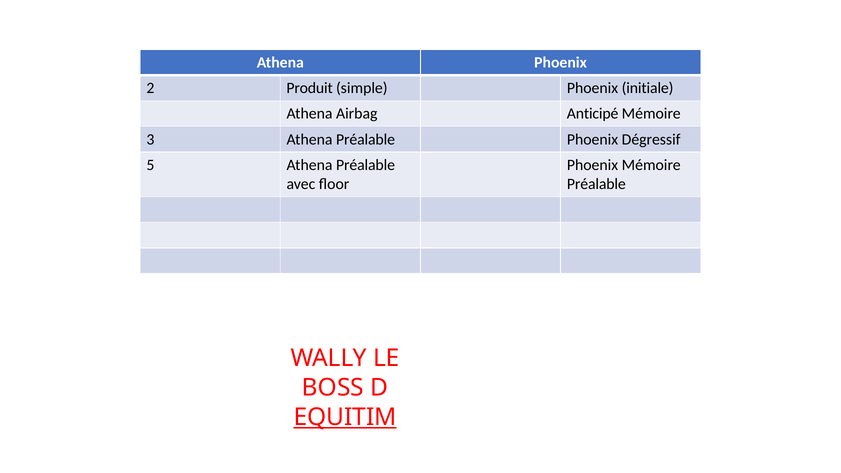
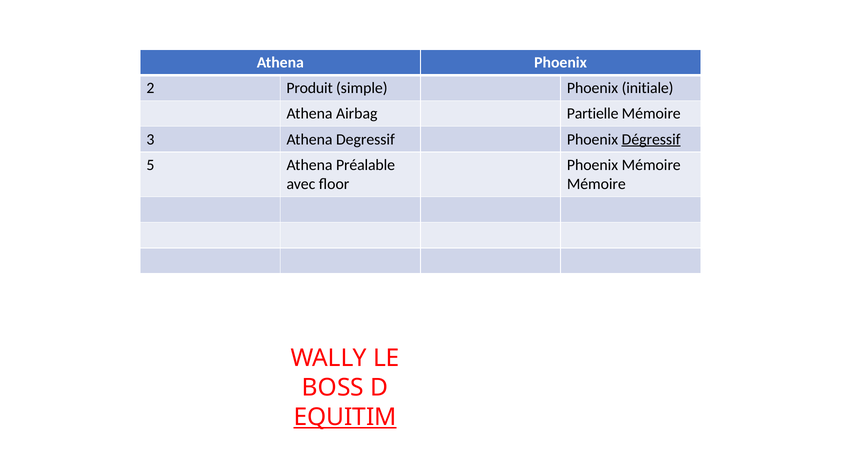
Anticipé: Anticipé -> Partielle
3 Athena Préalable: Préalable -> Degressif
Dégressif underline: none -> present
Préalable at (596, 184): Préalable -> Mémoire
